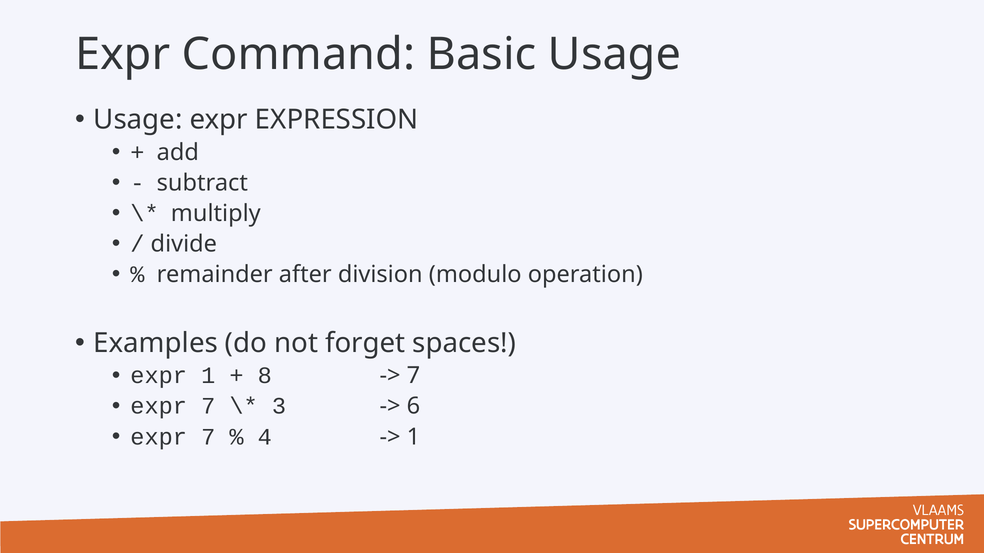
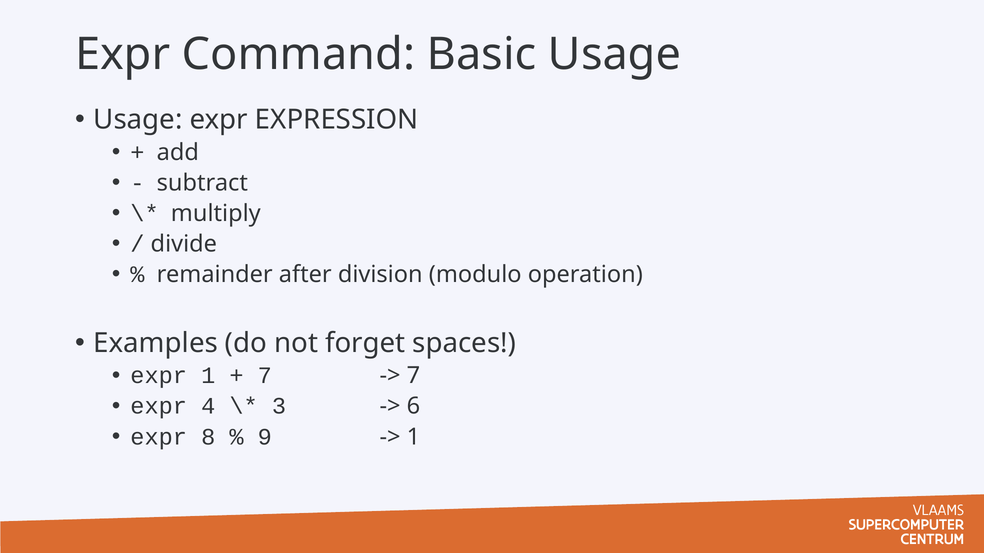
8 at (265, 376): 8 -> 7
7 at (208, 407): 7 -> 4
7 at (208, 437): 7 -> 8
4: 4 -> 9
